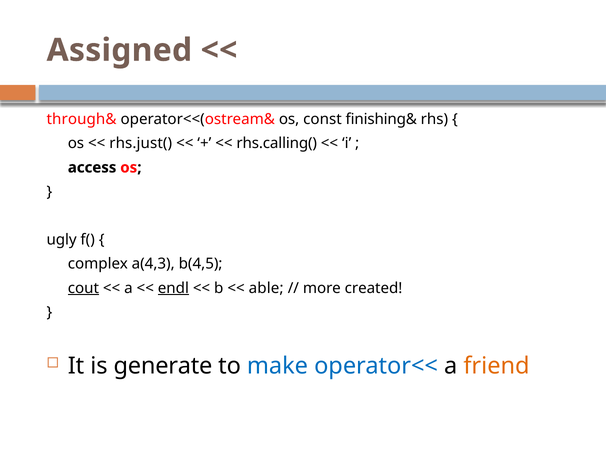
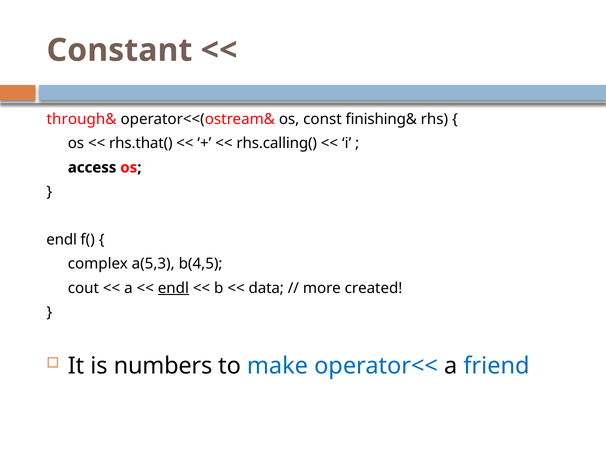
Assigned: Assigned -> Constant
rhs.just(: rhs.just( -> rhs.that(
ugly at (62, 240): ugly -> endl
a(4,3: a(4,3 -> a(5,3
cout underline: present -> none
able: able -> data
generate: generate -> numbers
friend colour: orange -> blue
